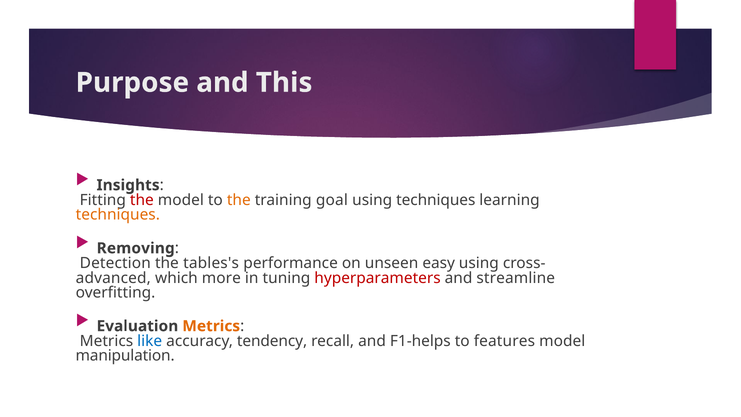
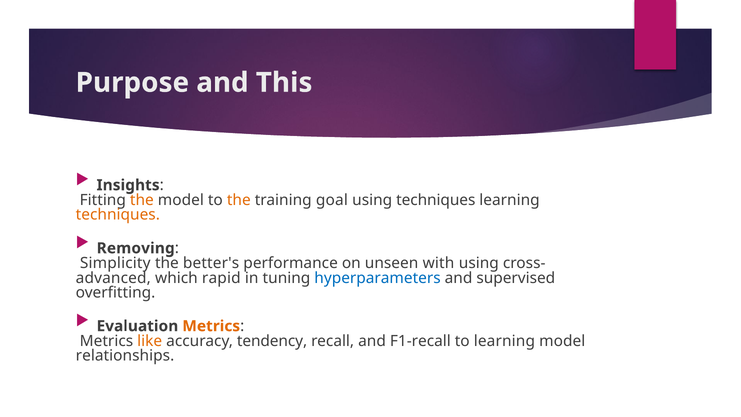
the at (142, 200) colour: red -> orange
Detection: Detection -> Simplicity
tables's: tables's -> better's
easy: easy -> with
more: more -> rapid
hyperparameters colour: red -> blue
streamline: streamline -> supervised
like colour: blue -> orange
F1-helps: F1-helps -> F1-recall
to features: features -> learning
manipulation: manipulation -> relationships
